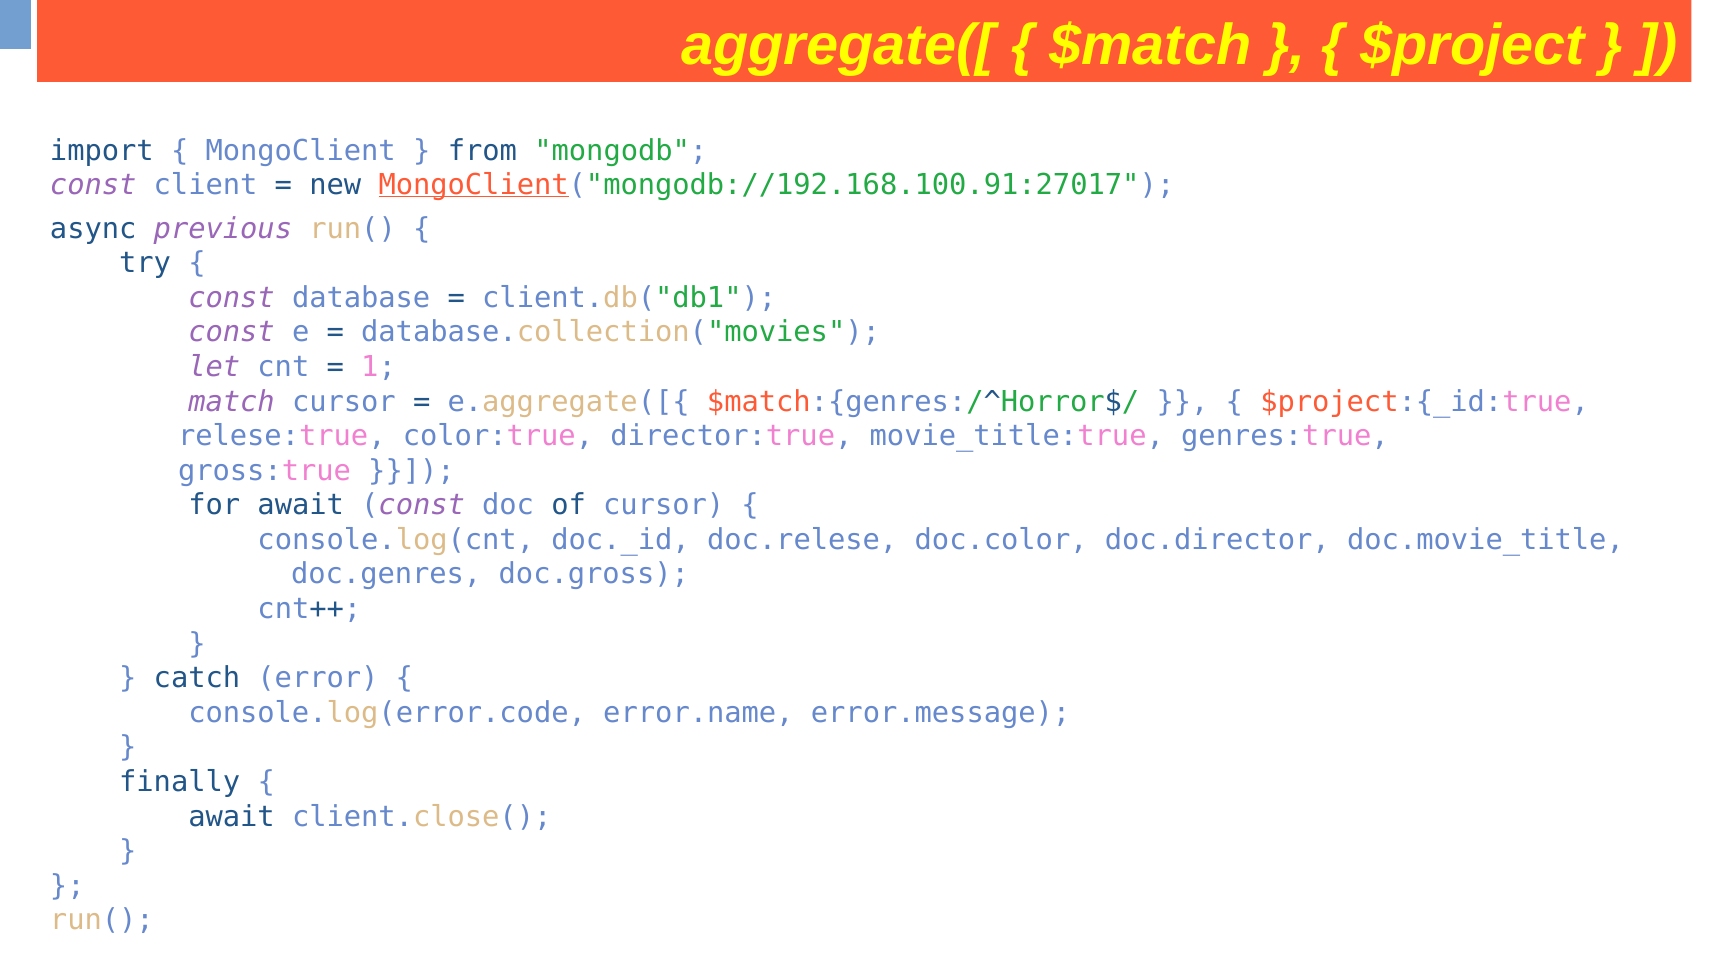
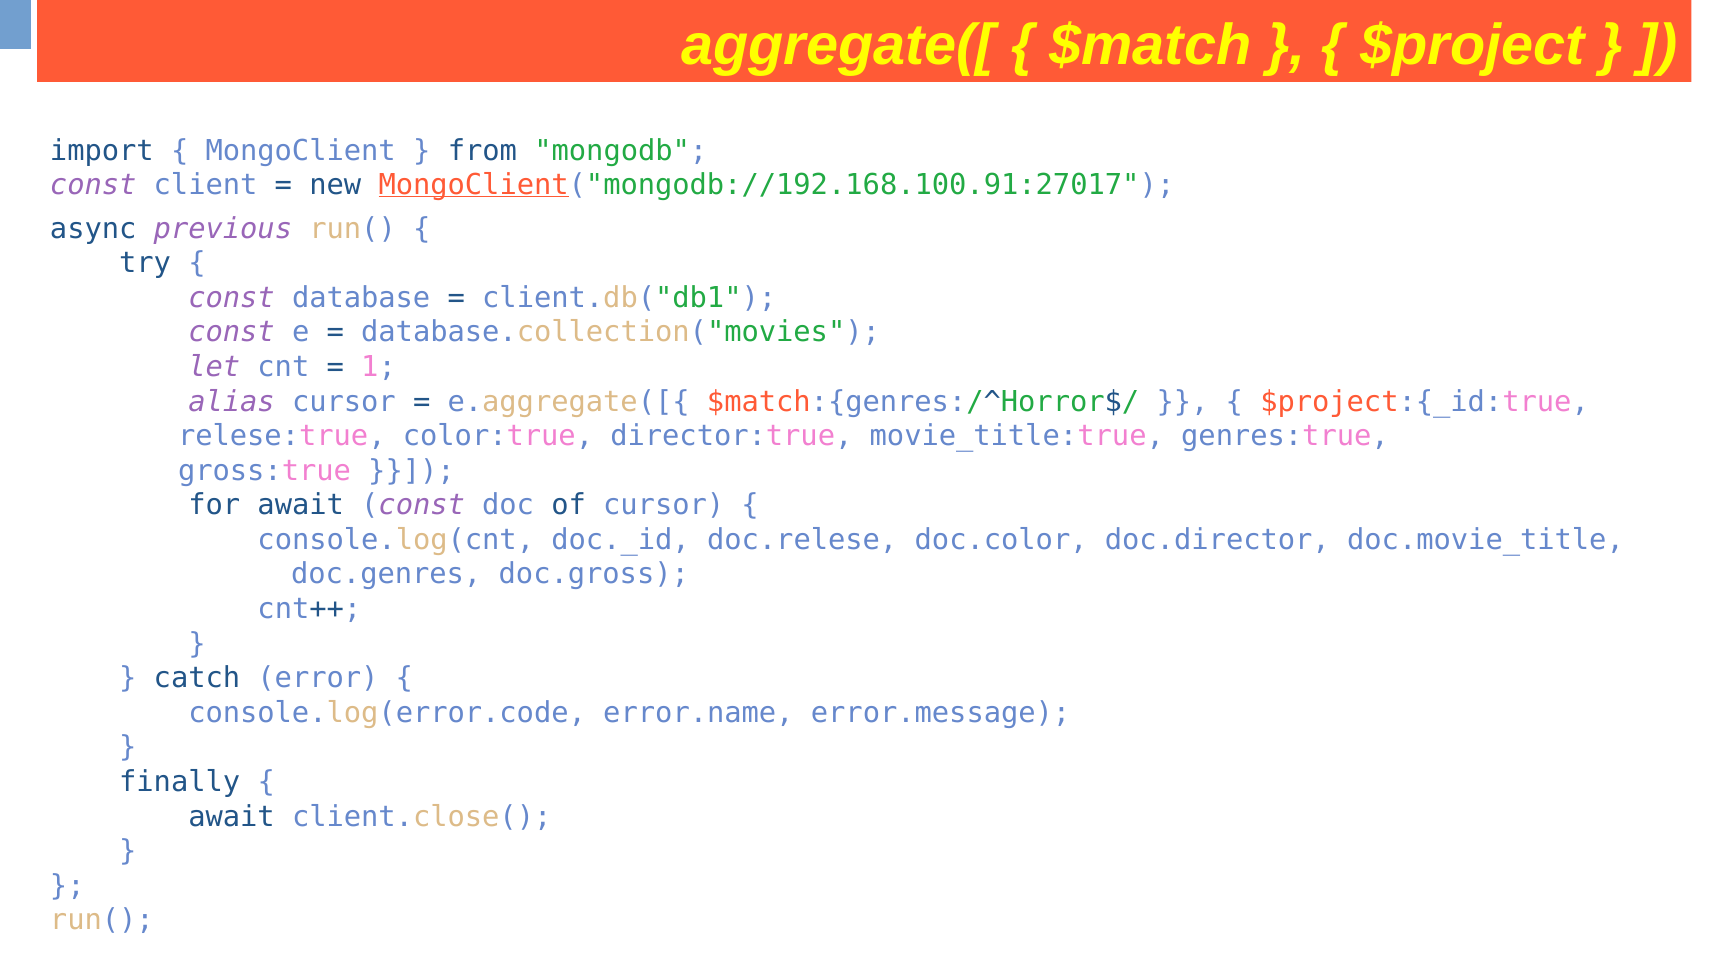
match: match -> alias
